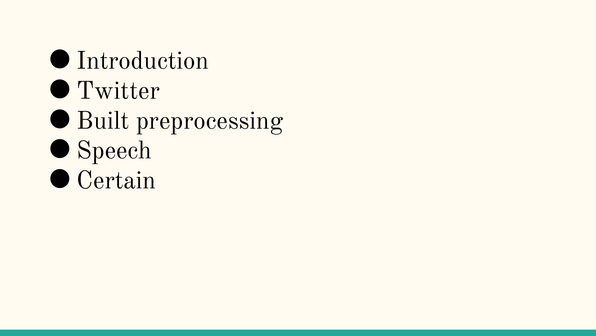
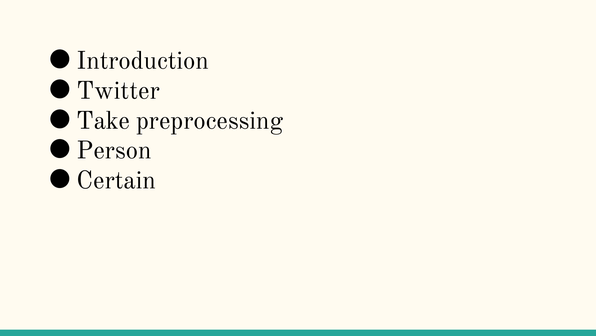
Built: Built -> Take
Speech: Speech -> Person
